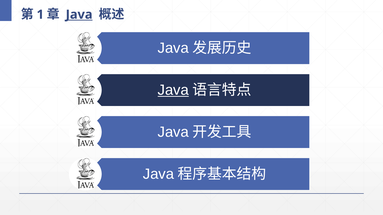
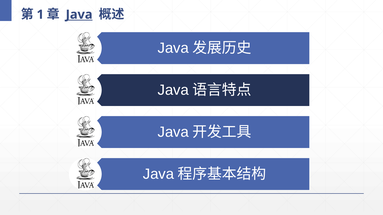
Java at (173, 90) underline: present -> none
